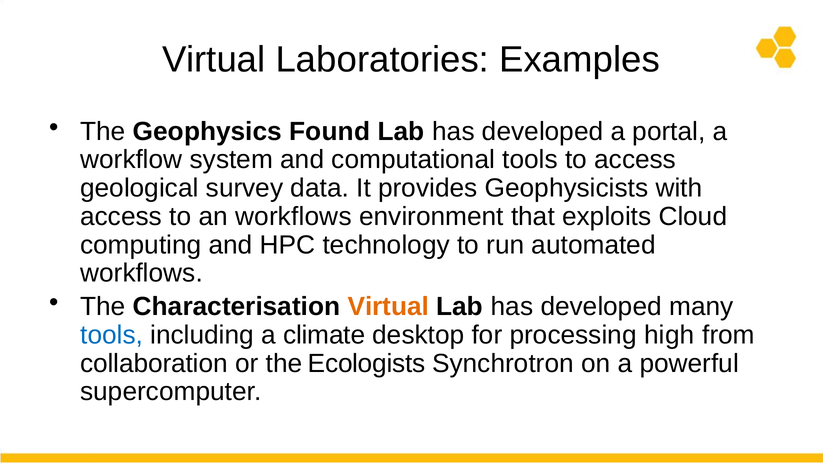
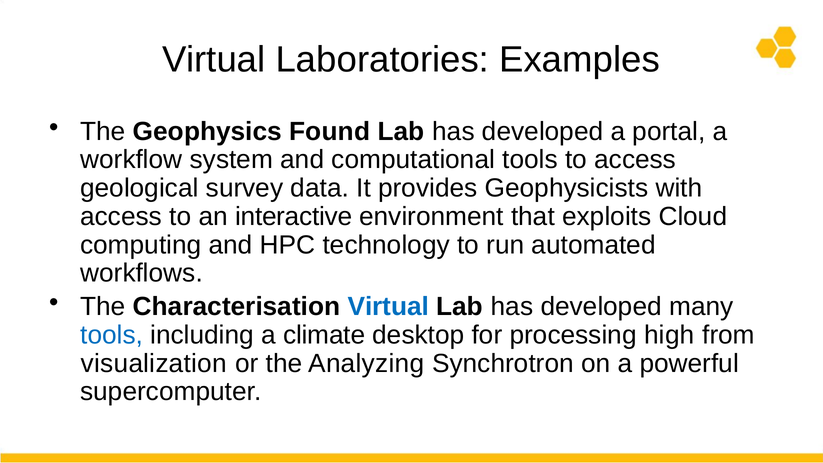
an workflows: workflows -> interactive
Virtual at (388, 307) colour: orange -> blue
collaboration: collaboration -> visualization
Ecologists: Ecologists -> Analyzing
